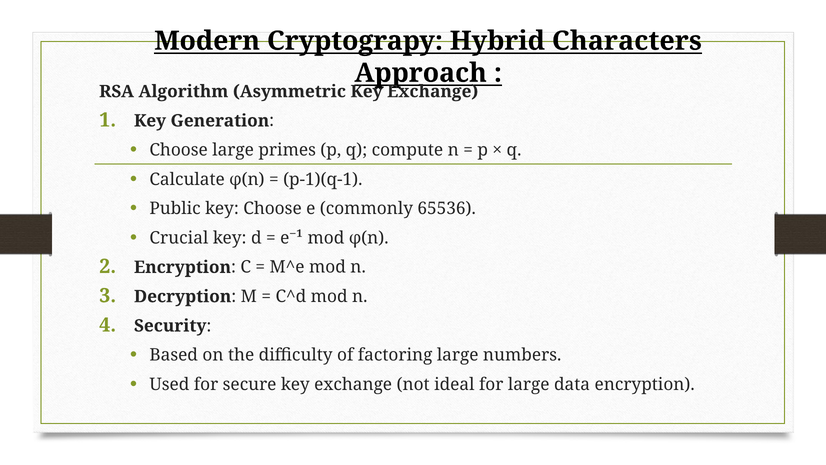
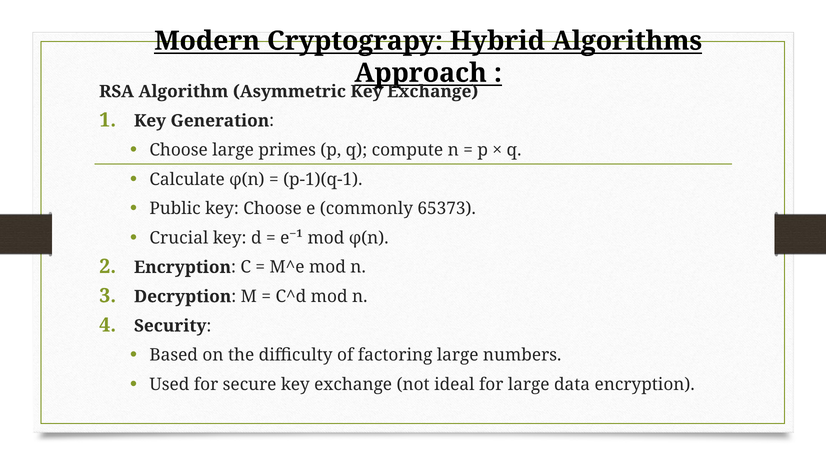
Characters: Characters -> Algorithms
65536: 65536 -> 65373
